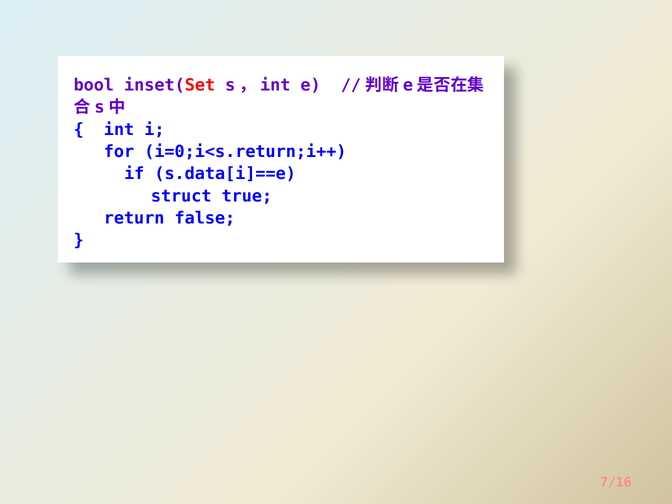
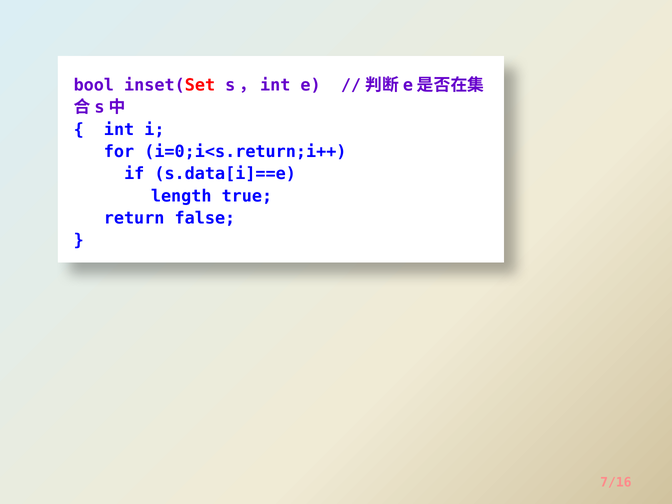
struct: struct -> length
